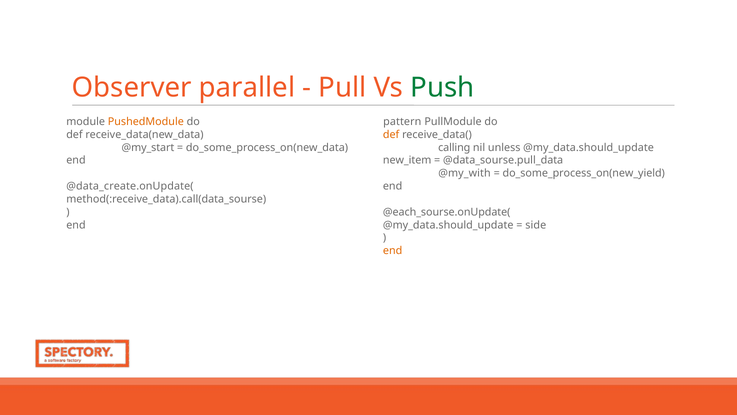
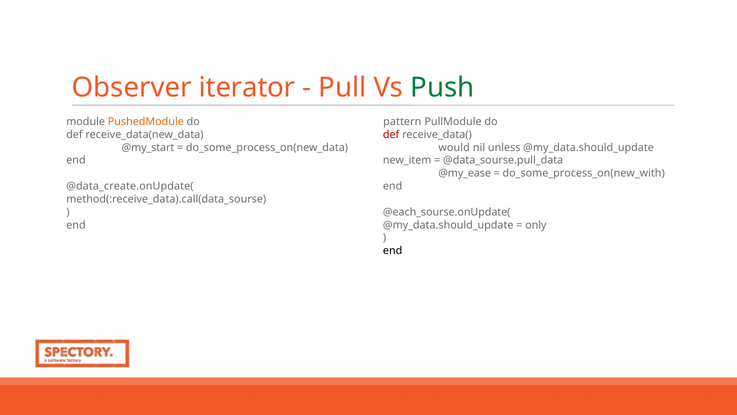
parallel: parallel -> iterator
def at (391, 134) colour: orange -> red
calling: calling -> would
@my_with: @my_with -> @my_ease
do_some_process_on(new_yield: do_some_process_on(new_yield -> do_some_process_on(new_with
side: side -> only
end at (393, 251) colour: orange -> black
